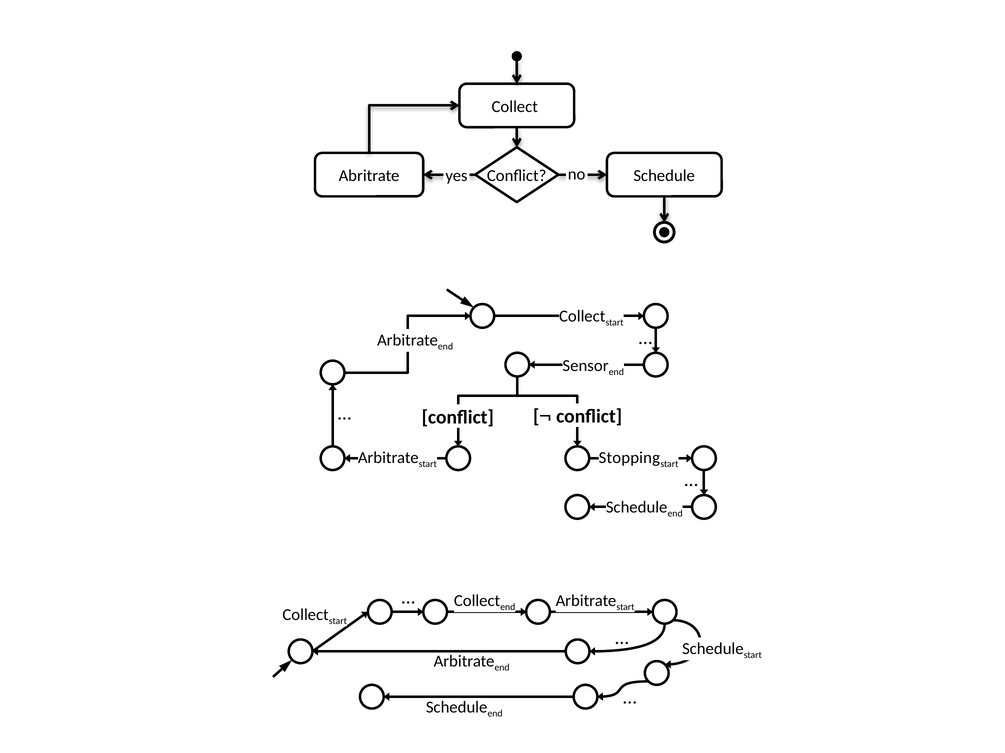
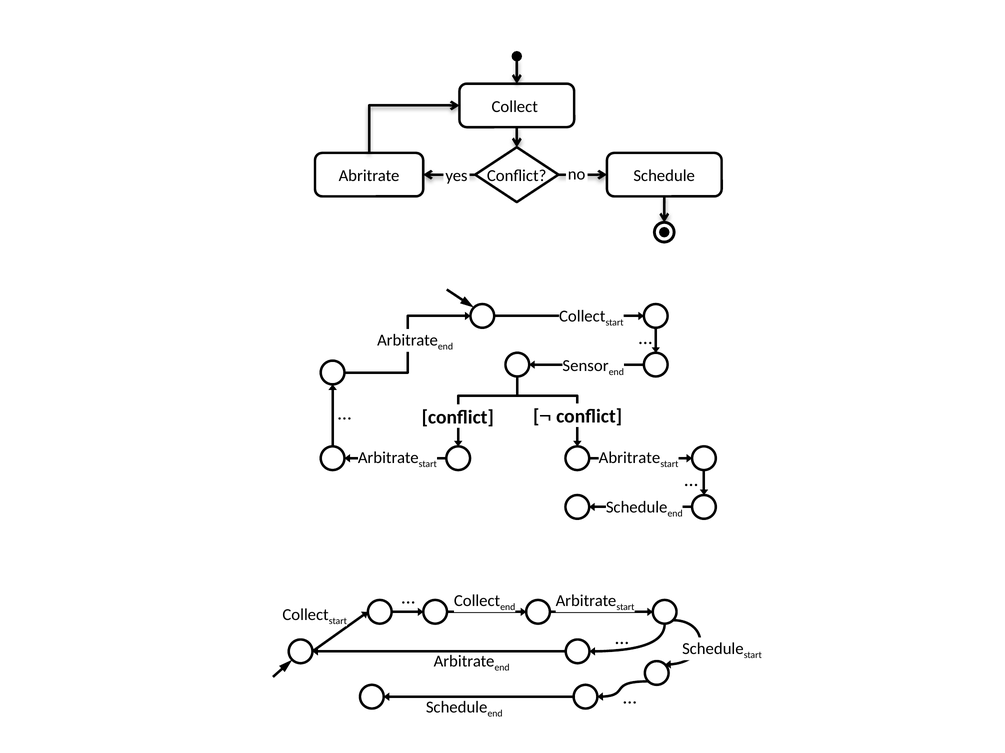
Stopping at (629, 458): Stopping -> Abritrate
